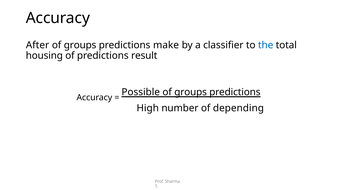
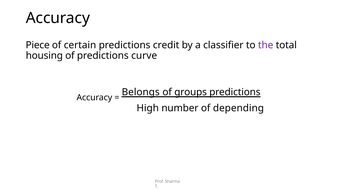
After: After -> Piece
groups at (80, 45): groups -> certain
make: make -> credit
the colour: blue -> purple
result: result -> curve
Possible: Possible -> Belongs
